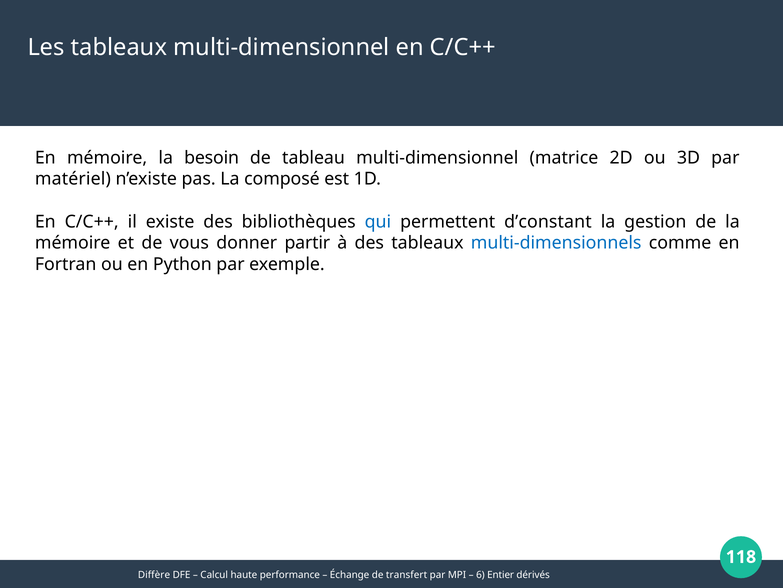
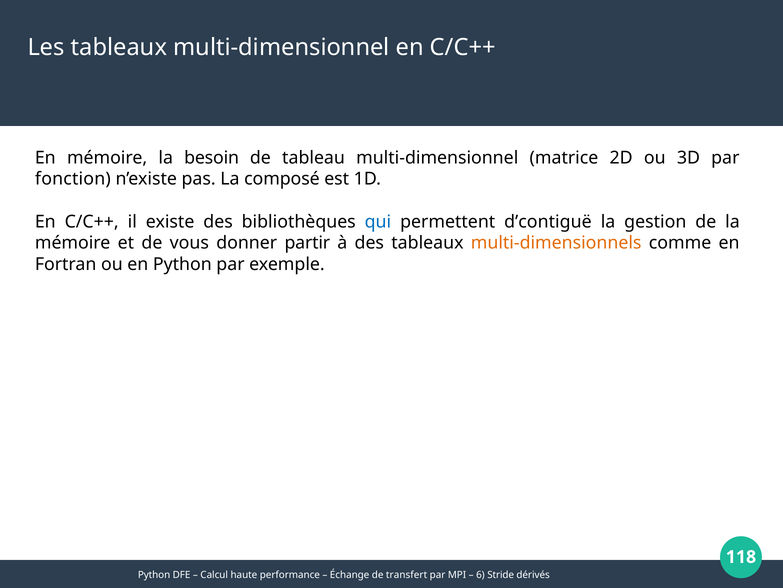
matériel: matériel -> fonction
d’constant: d’constant -> d’contiguë
multi-dimensionnels colour: blue -> orange
Diffère at (154, 574): Diffère -> Python
Entier: Entier -> Stride
